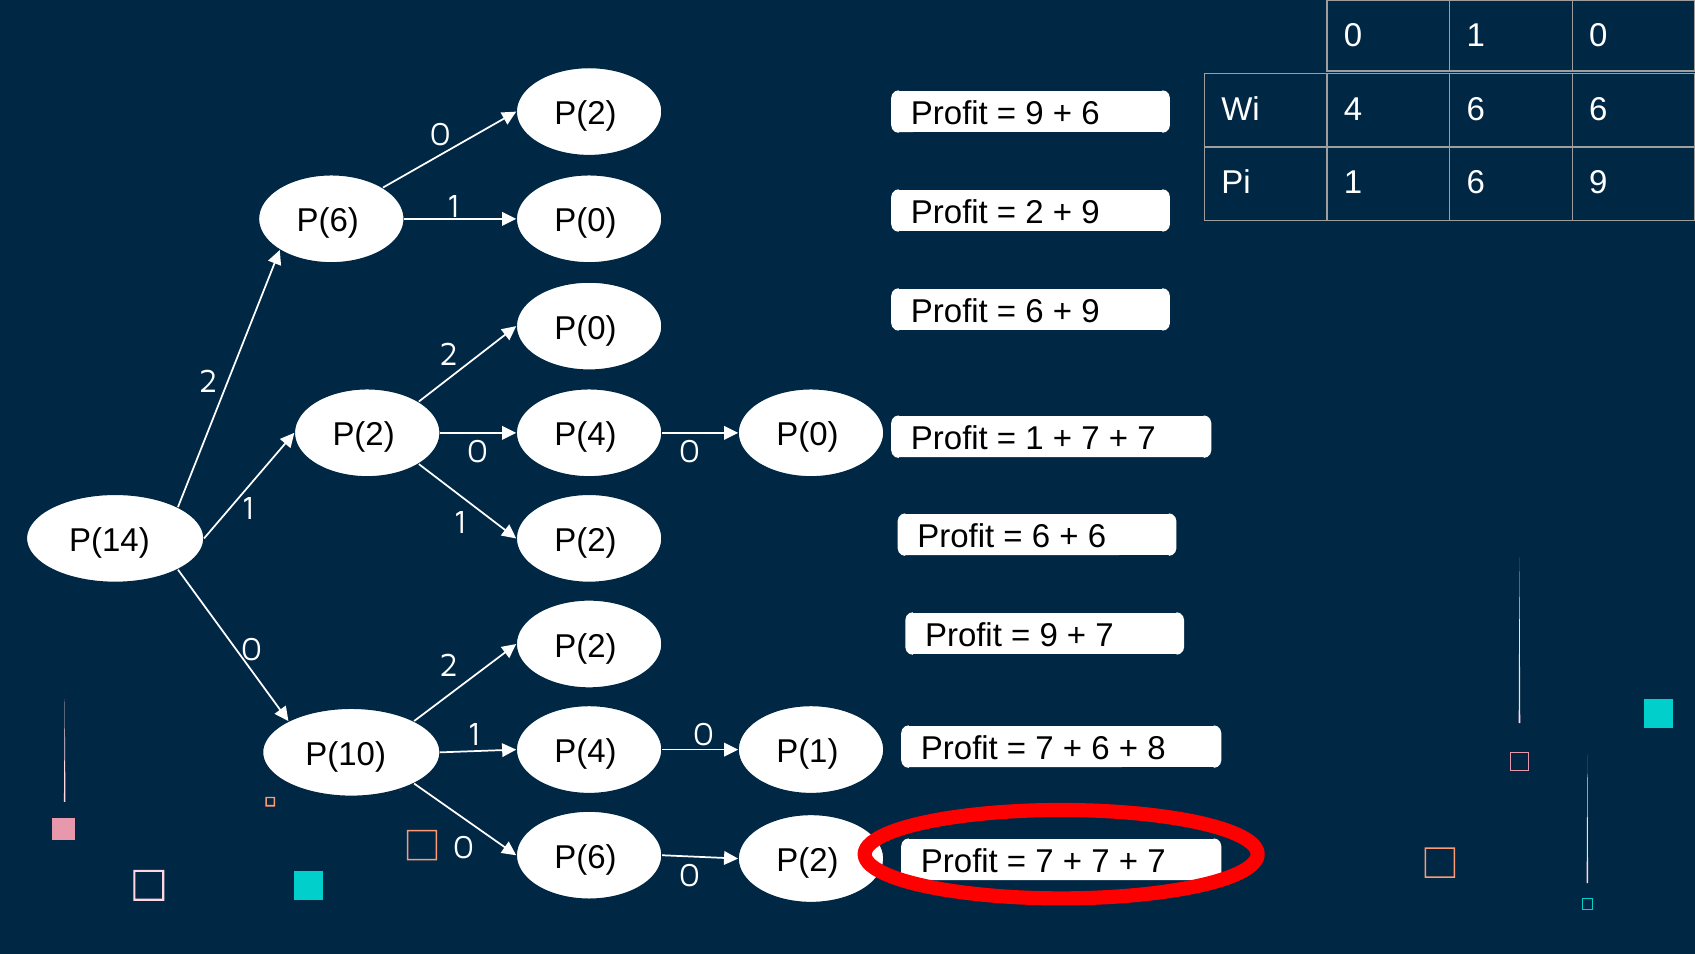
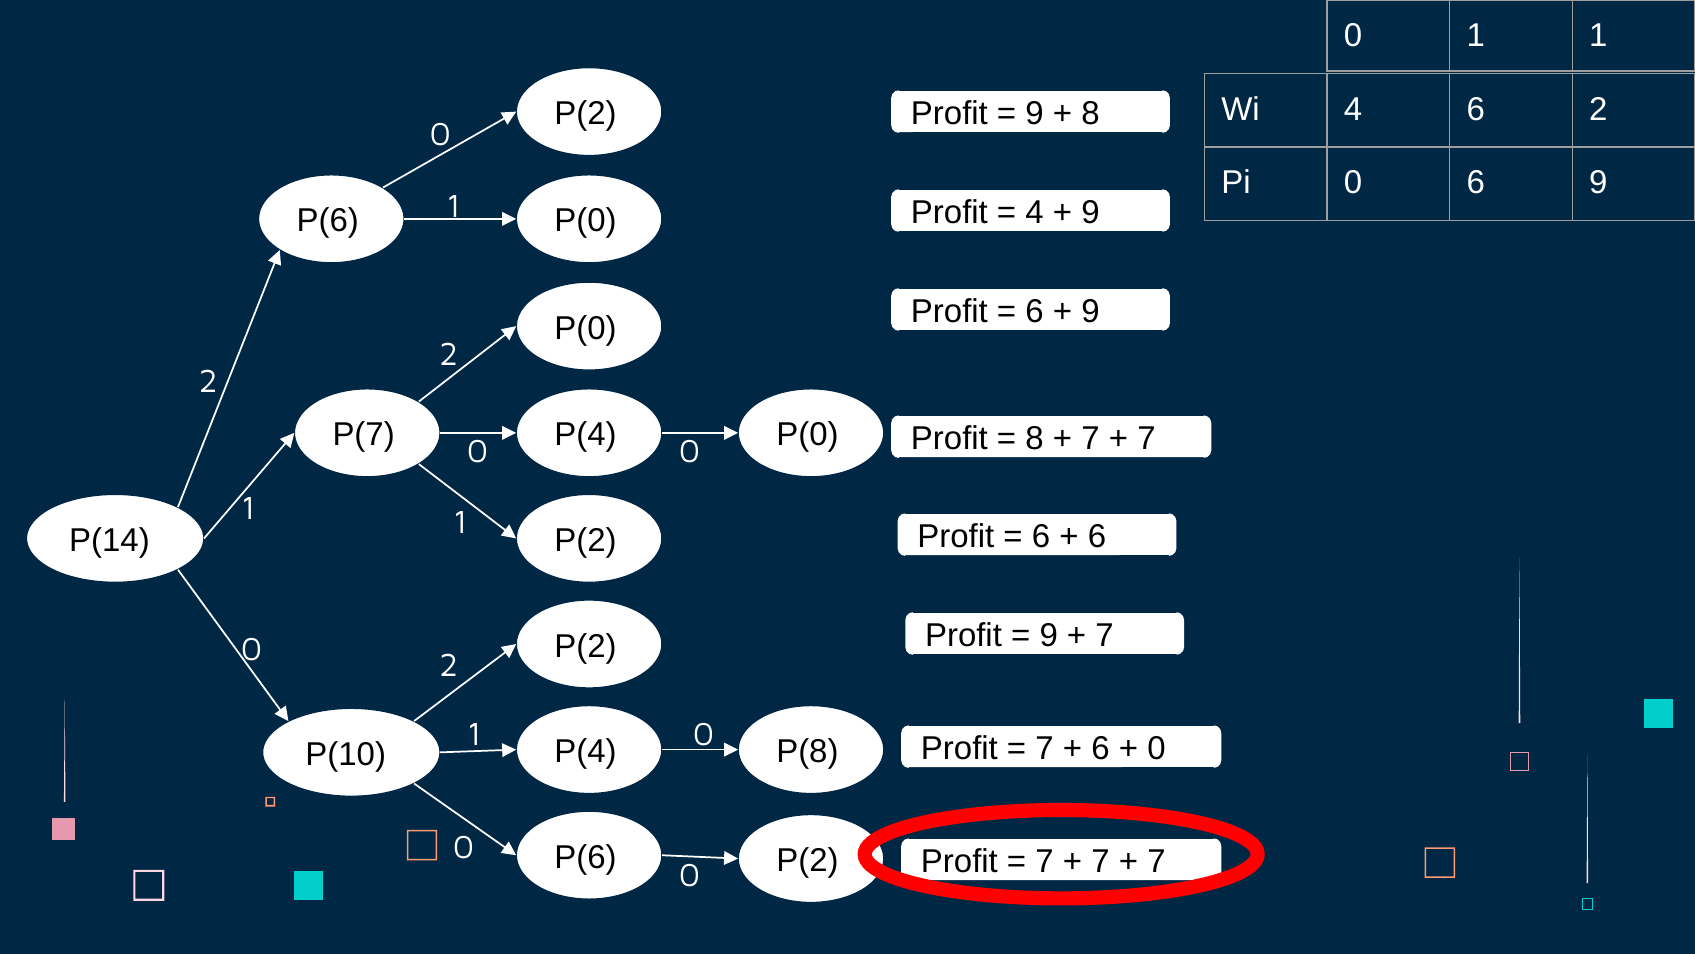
0 at (1598, 36): 0 -> 1
6 6: 6 -> 2
6 at (1090, 114): 6 -> 8
Pi 1: 1 -> 0
2 at (1035, 213): 2 -> 4
P(2 at (364, 435): P(2 -> P(7
1 at (1035, 439): 1 -> 8
8 at (1157, 748): 8 -> 0
P(1: P(1 -> P(8
